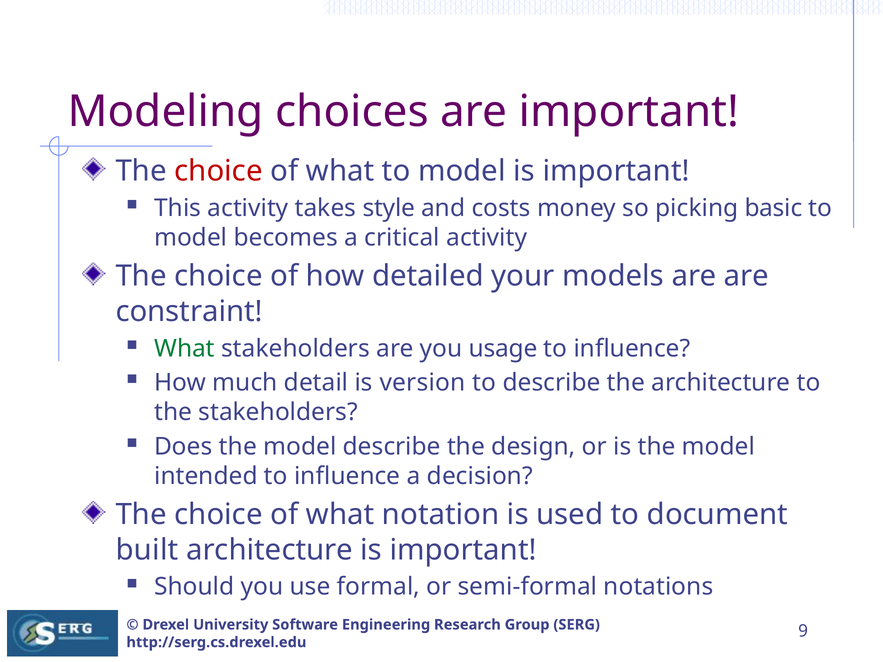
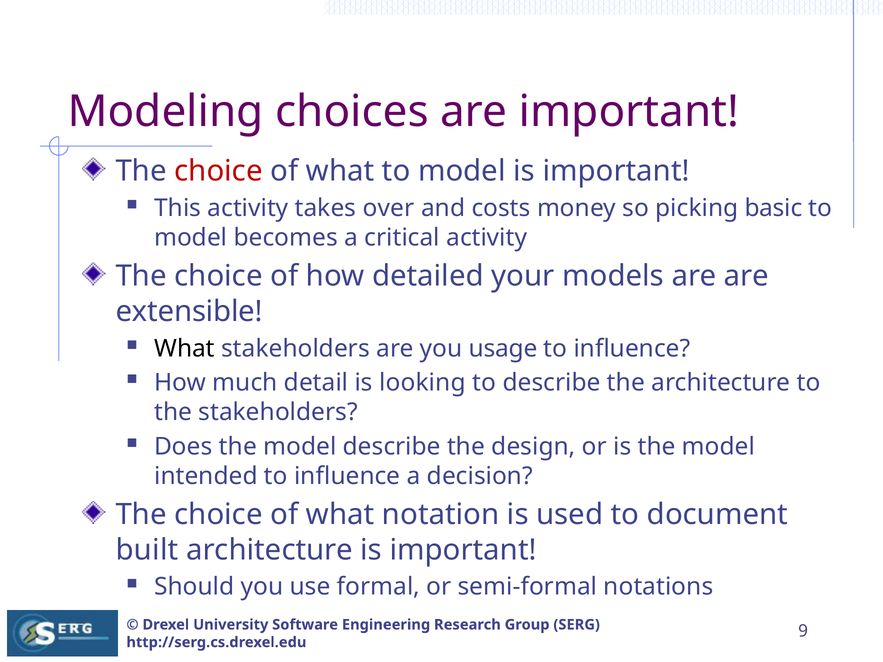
style: style -> over
constraint: constraint -> extensible
What at (185, 349) colour: green -> black
version: version -> looking
